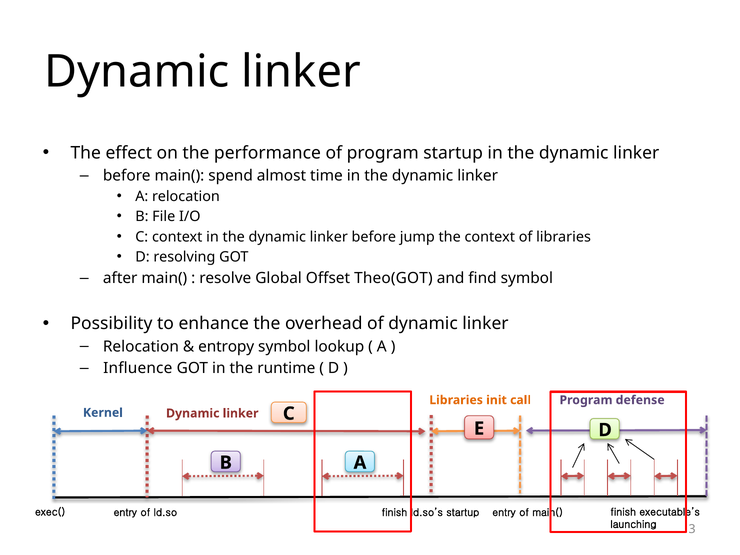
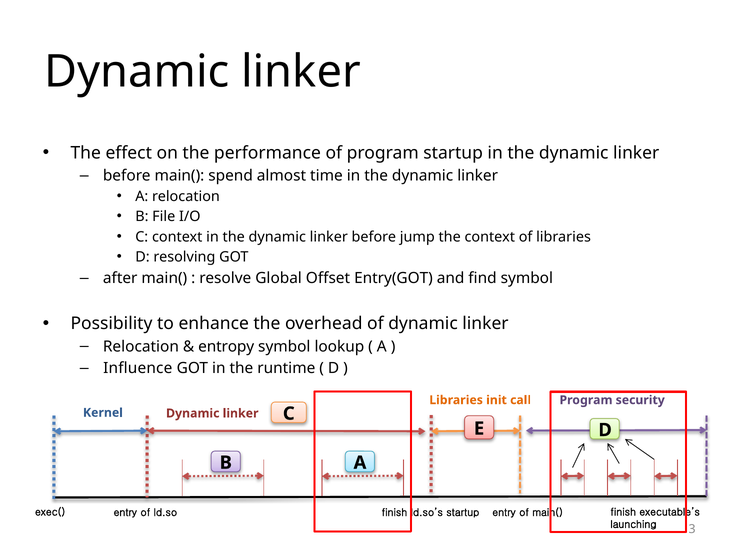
Theo(GOT: Theo(GOT -> Entry(GOT
defense: defense -> security
